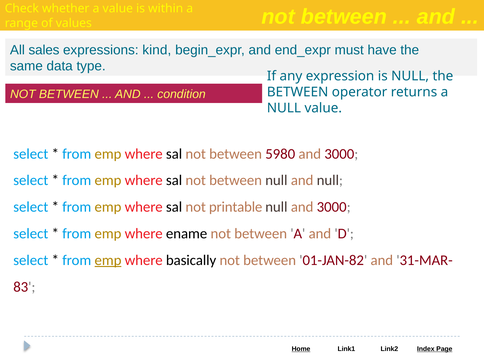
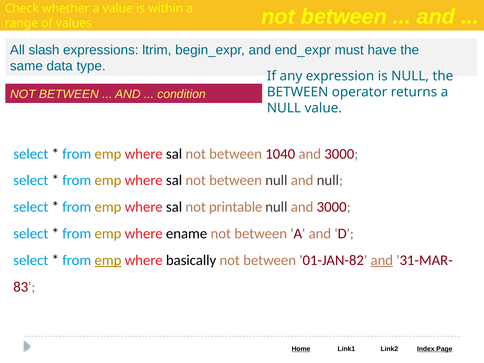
sales: sales -> slash
kind: kind -> ltrim
5980: 5980 -> 1040
and at (382, 260) underline: none -> present
